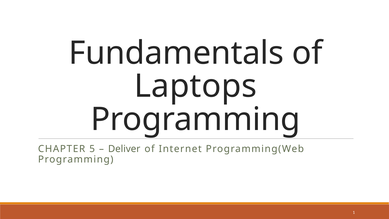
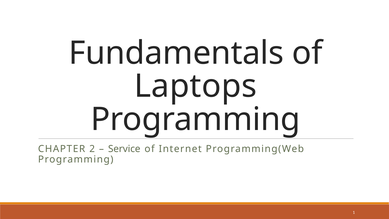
5: 5 -> 2
Deliver: Deliver -> Service
